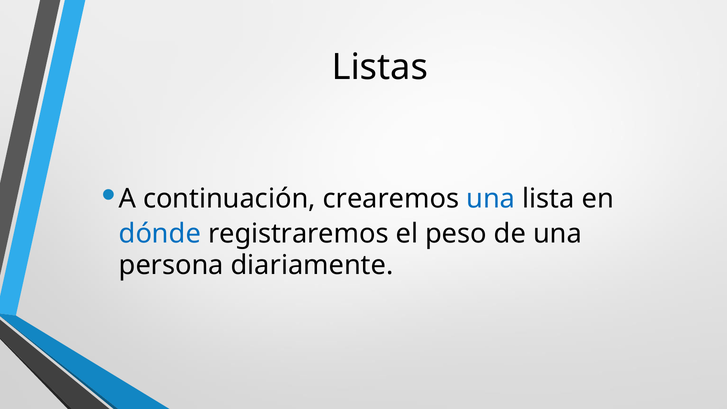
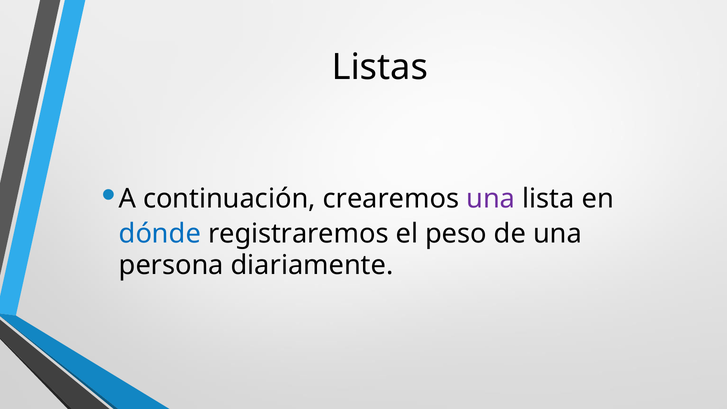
una at (491, 199) colour: blue -> purple
